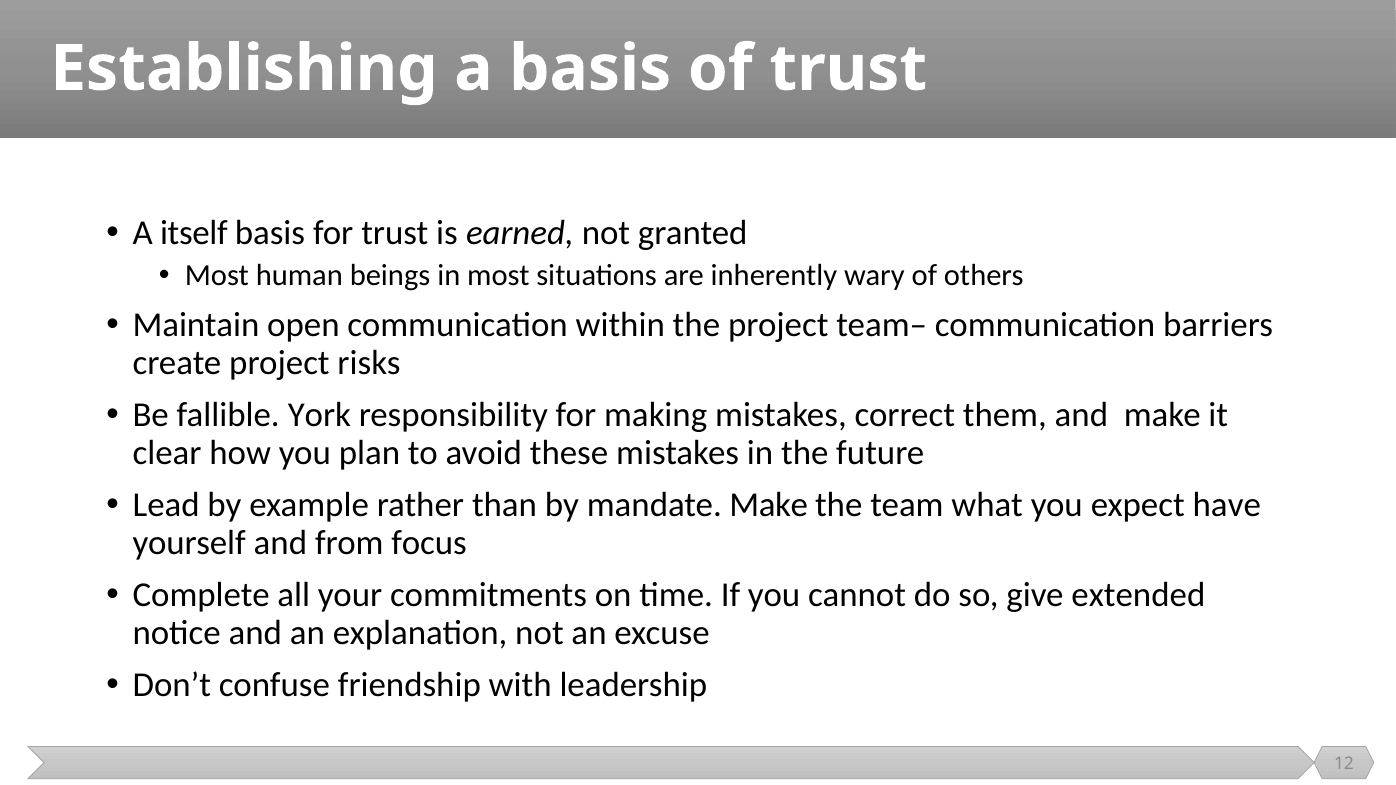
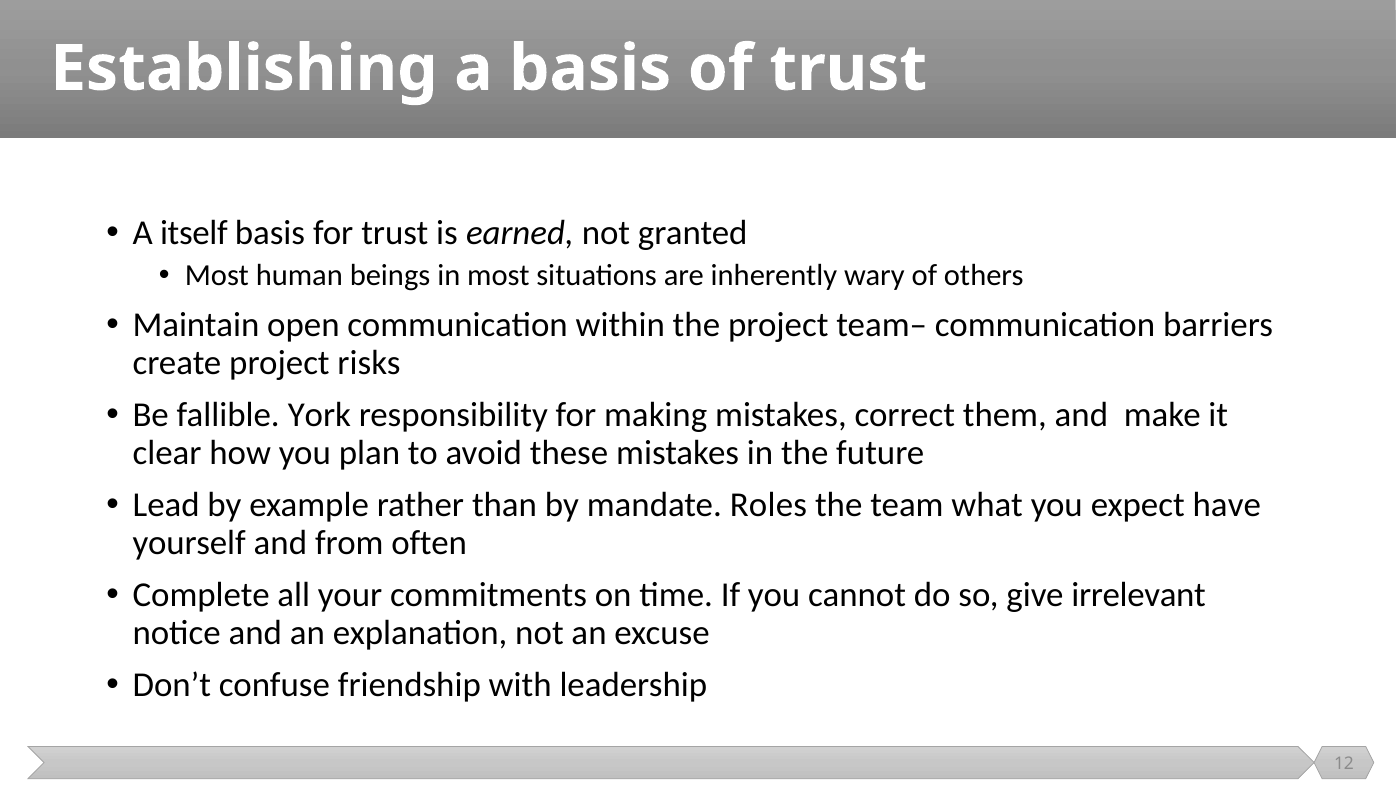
mandate Make: Make -> Roles
focus: focus -> often
extended: extended -> irrelevant
